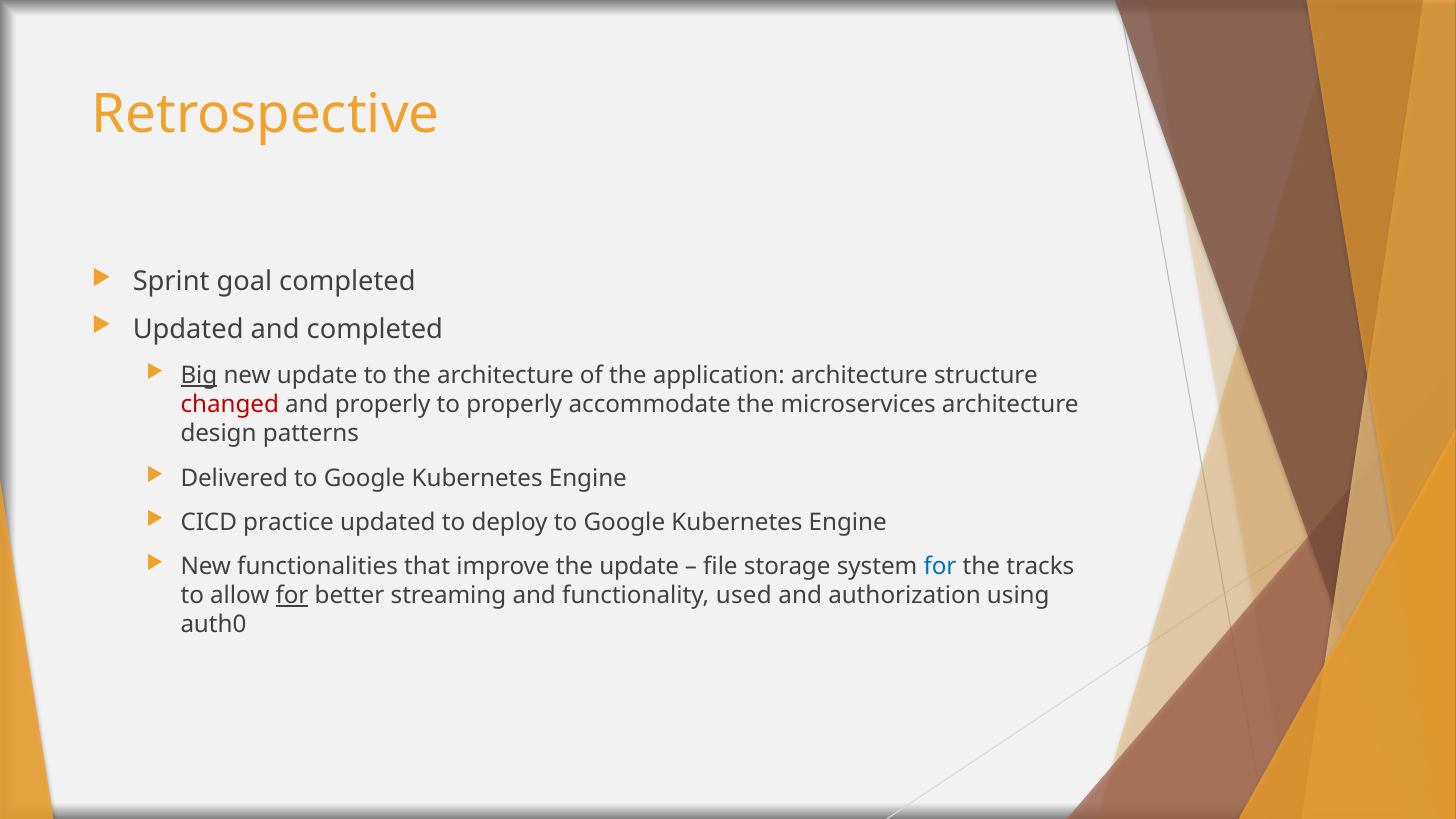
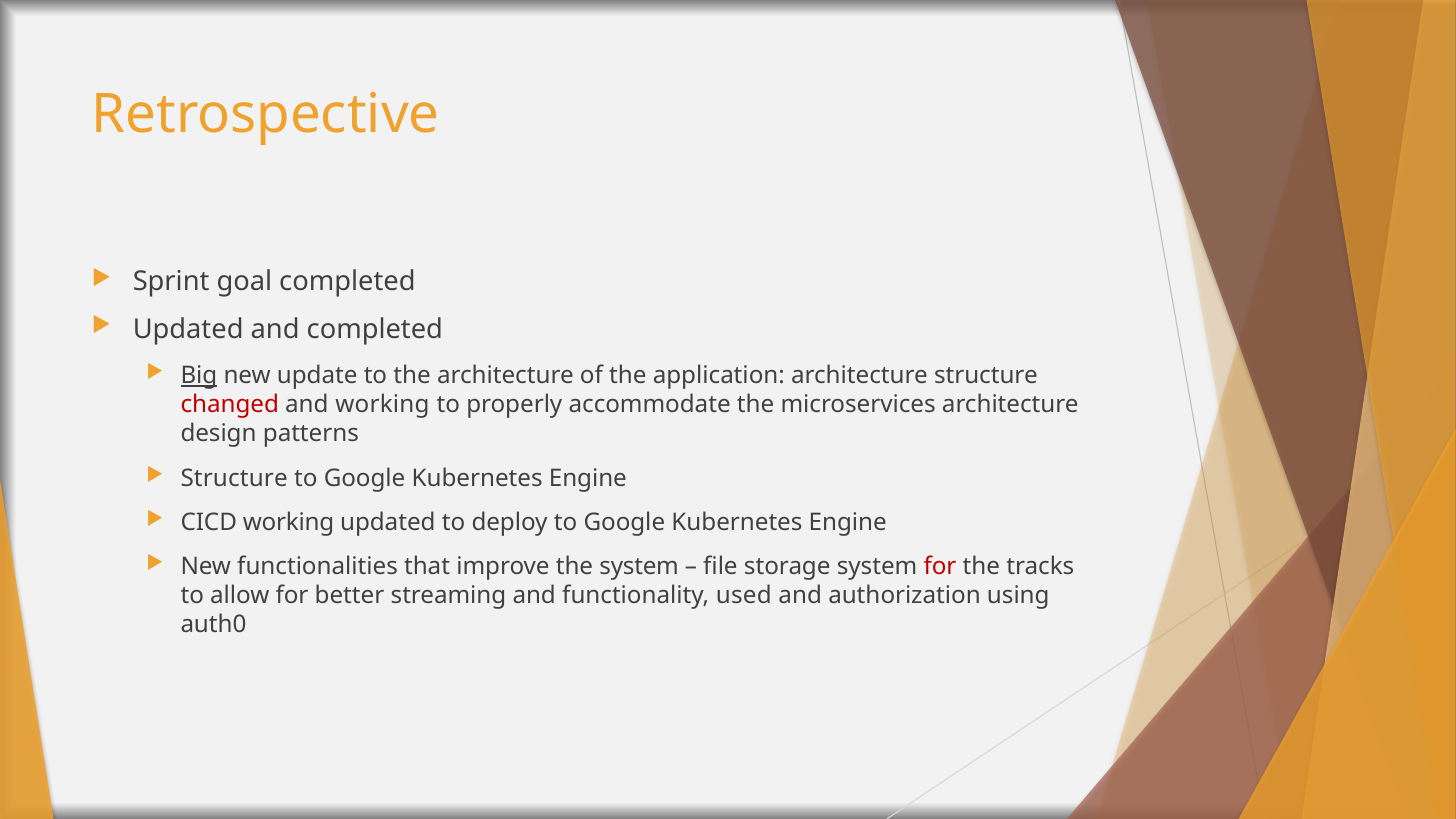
and properly: properly -> working
Delivered at (234, 478): Delivered -> Structure
CICD practice: practice -> working
the update: update -> system
for at (940, 567) colour: blue -> red
for at (292, 596) underline: present -> none
